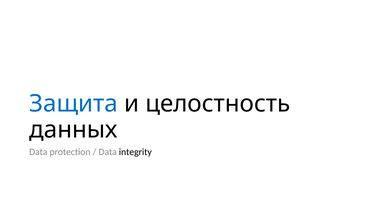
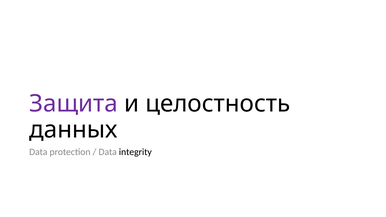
Защита colour: blue -> purple
